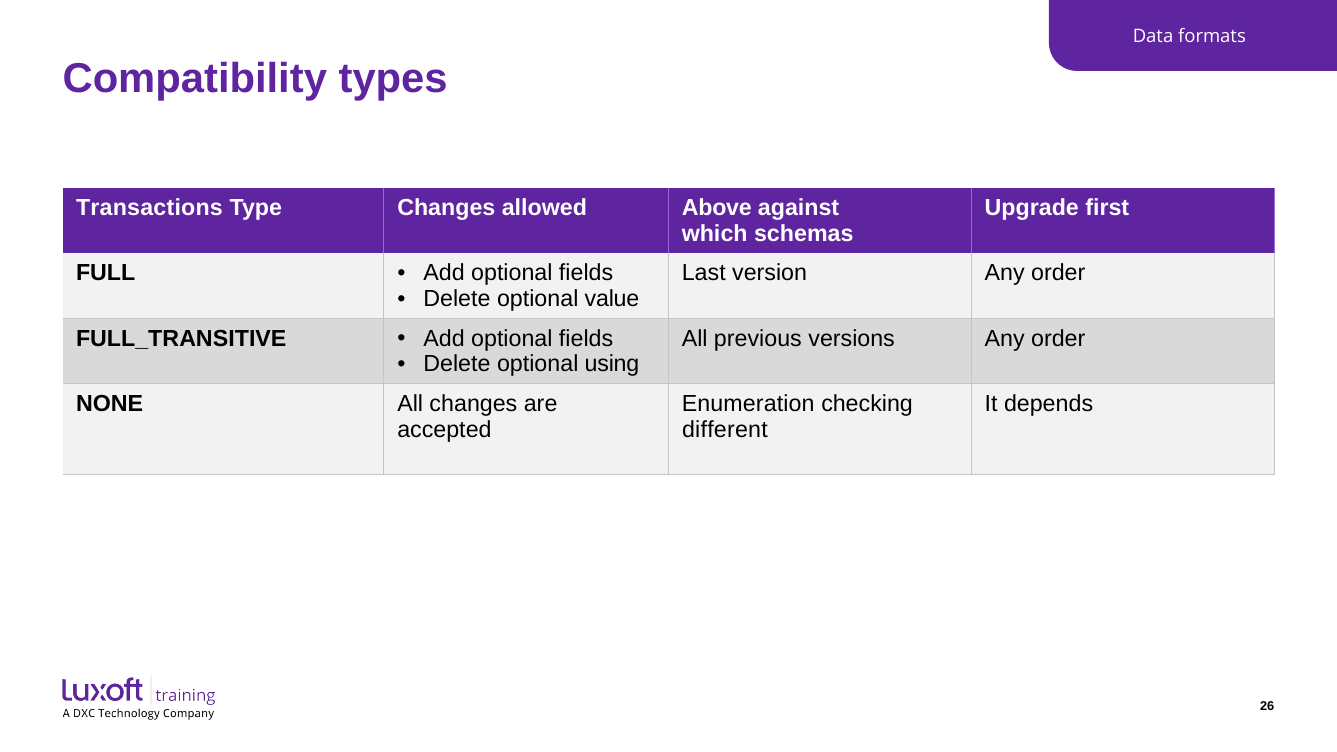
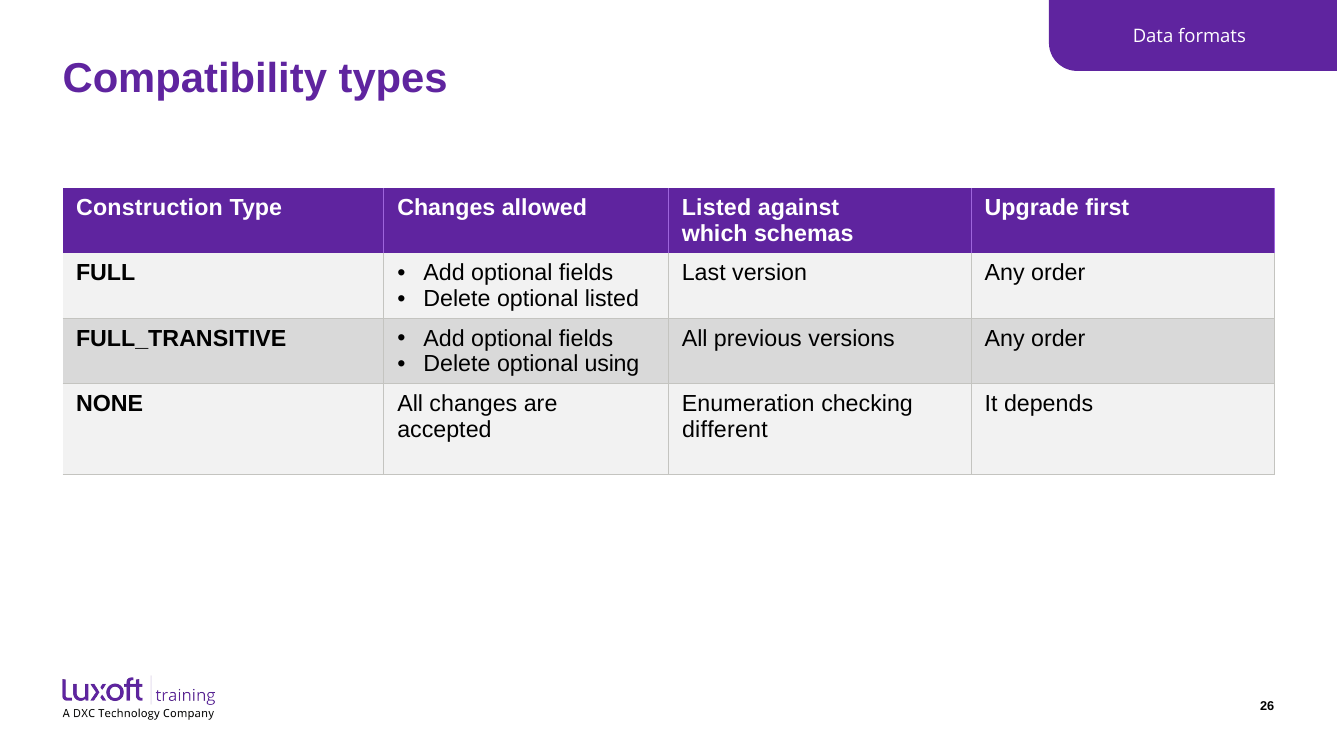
Transactions: Transactions -> Construction
allowed Above: Above -> Listed
optional value: value -> listed
